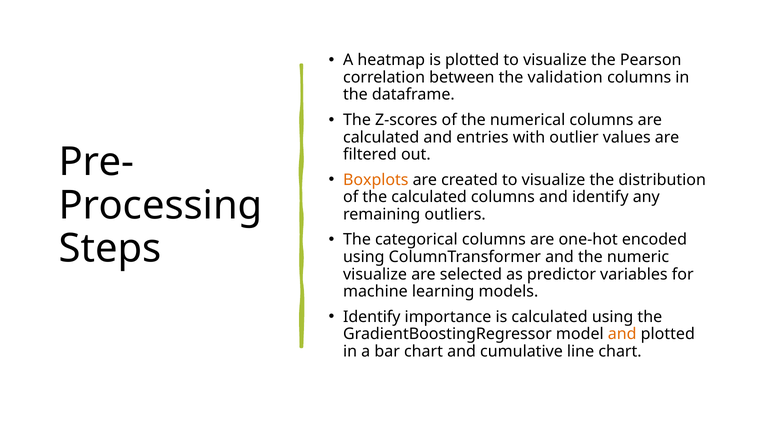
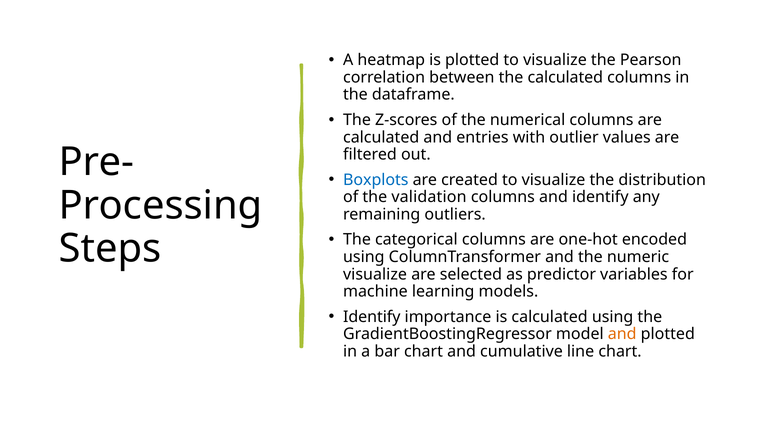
the validation: validation -> calculated
Boxplots colour: orange -> blue
the calculated: calculated -> validation
